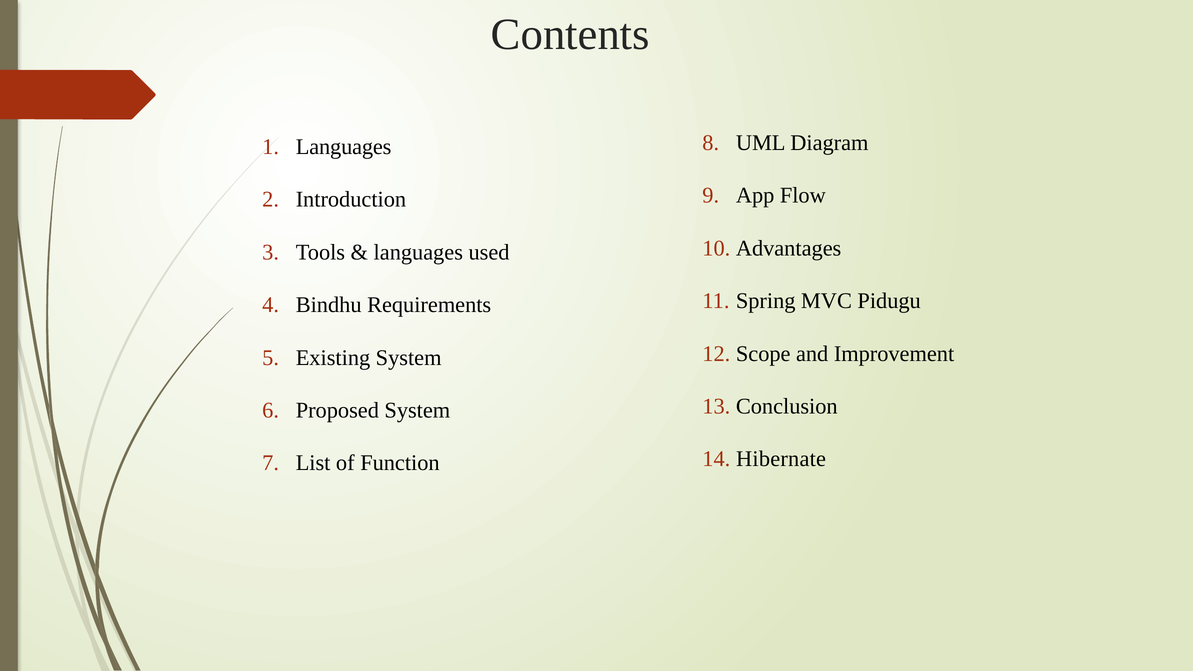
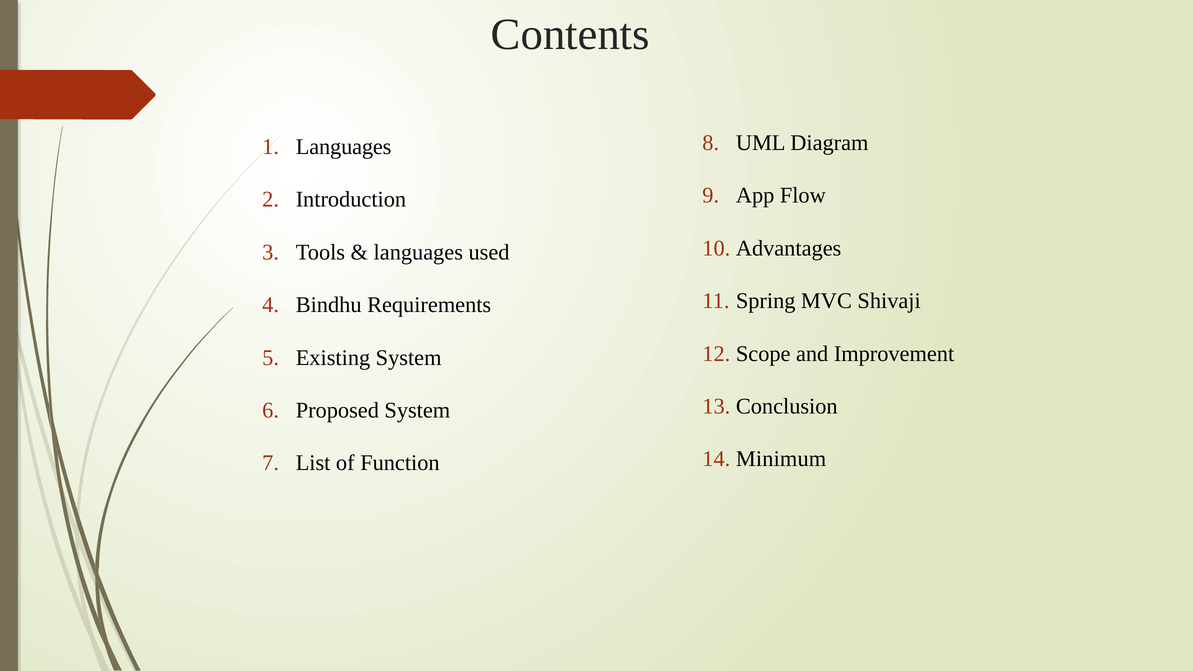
Pidugu: Pidugu -> Shivaji
Hibernate: Hibernate -> Minimum
